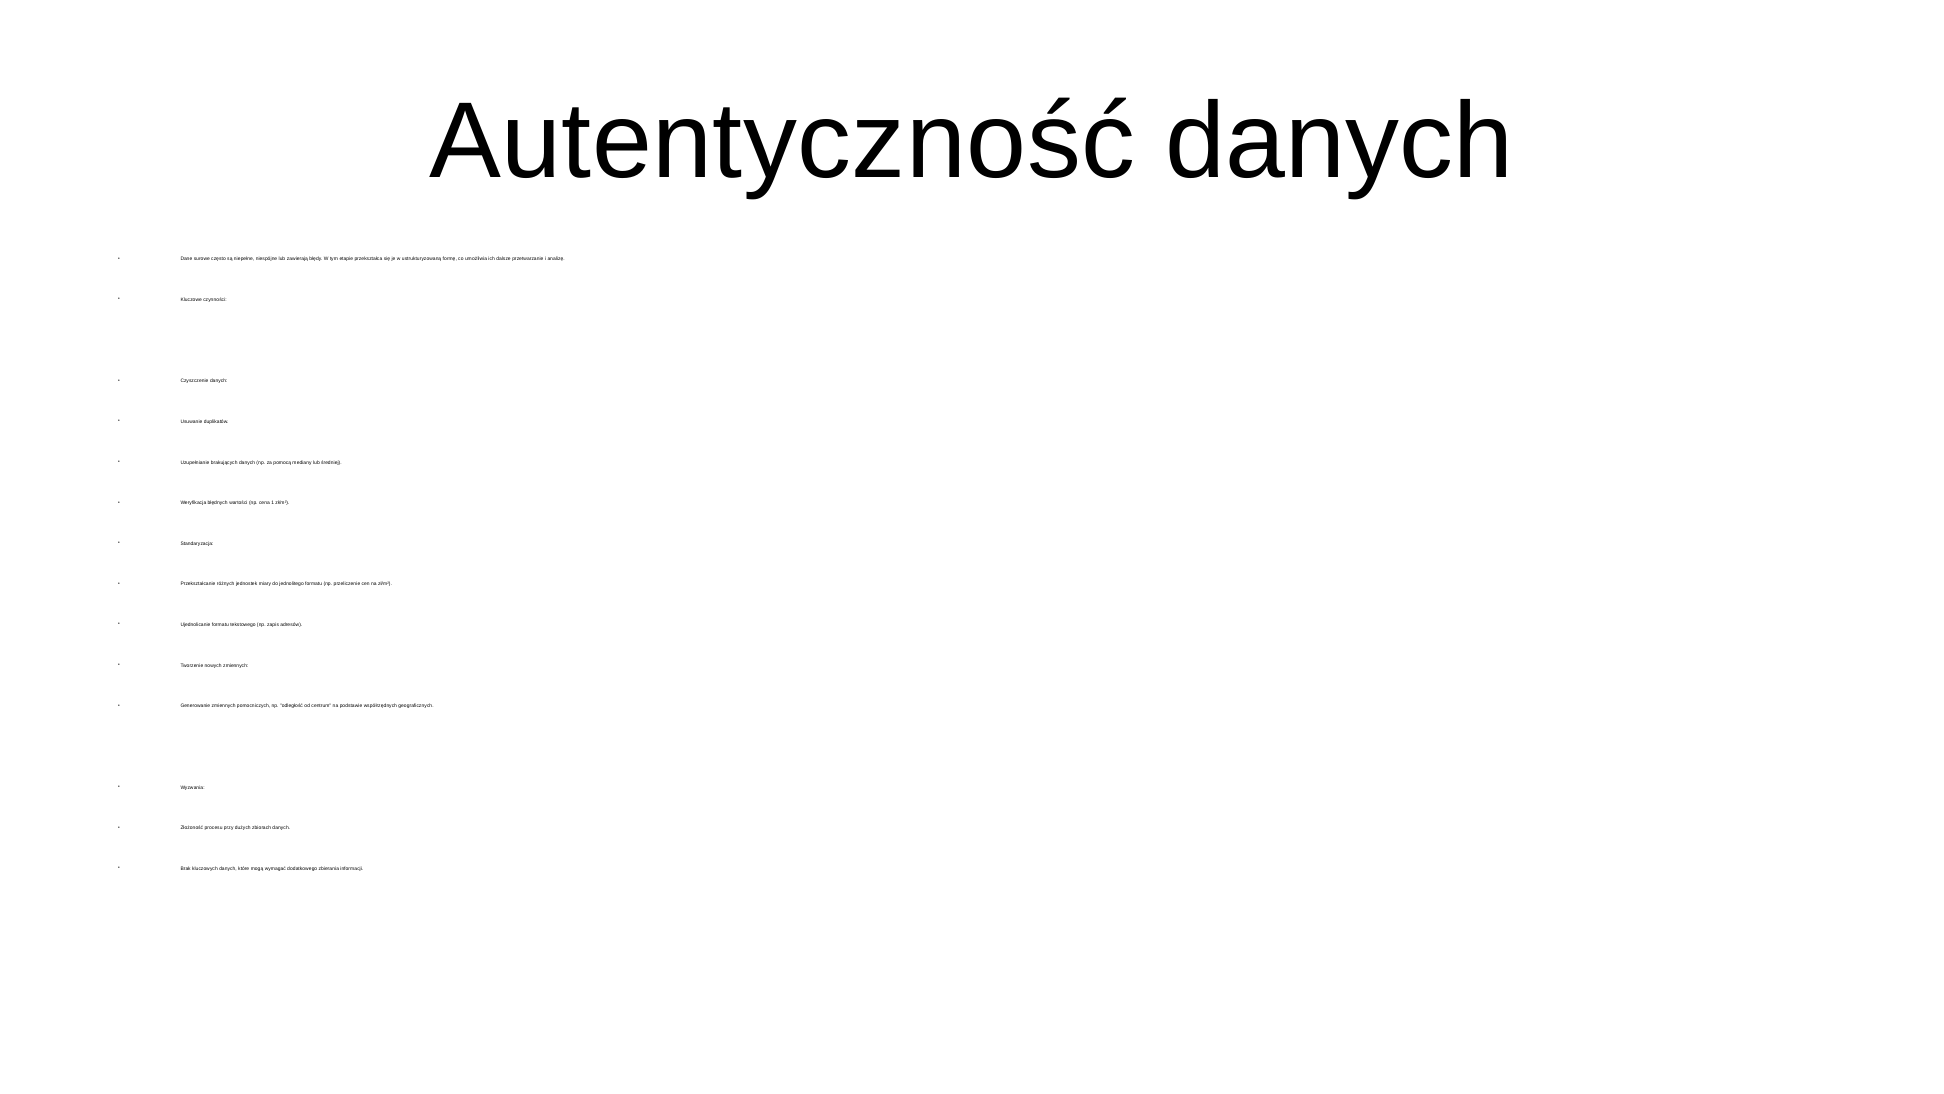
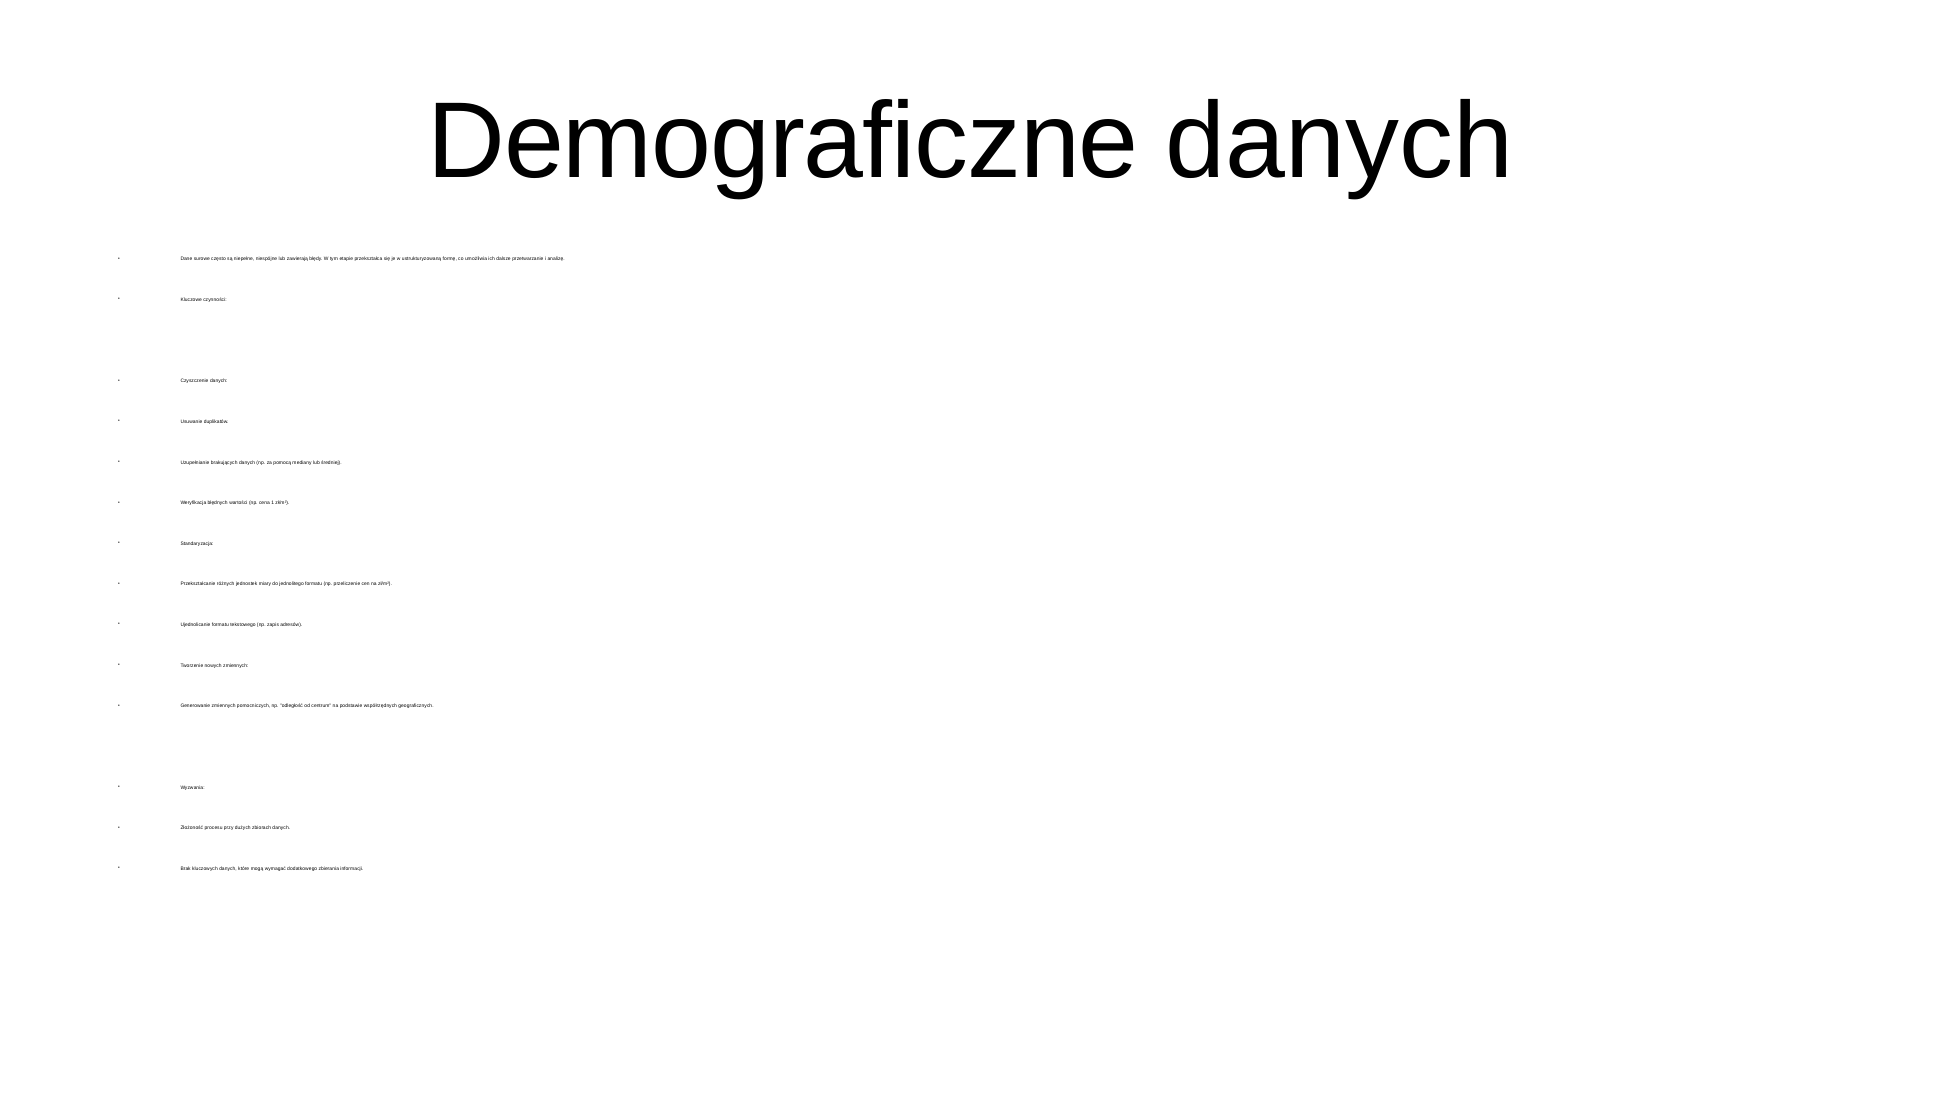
Autentyczność: Autentyczność -> Demograficzne
